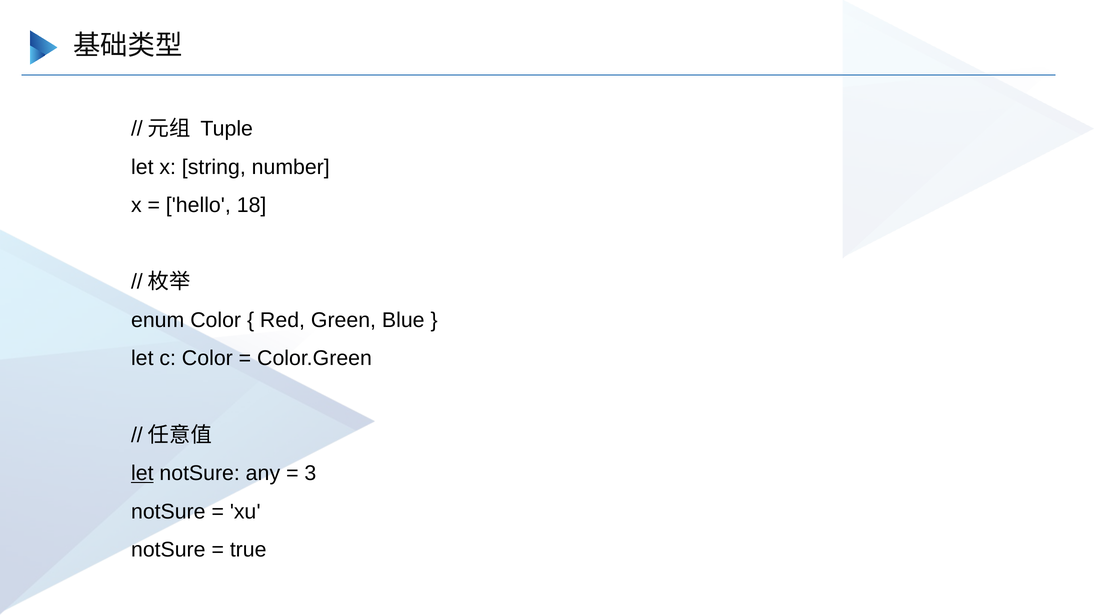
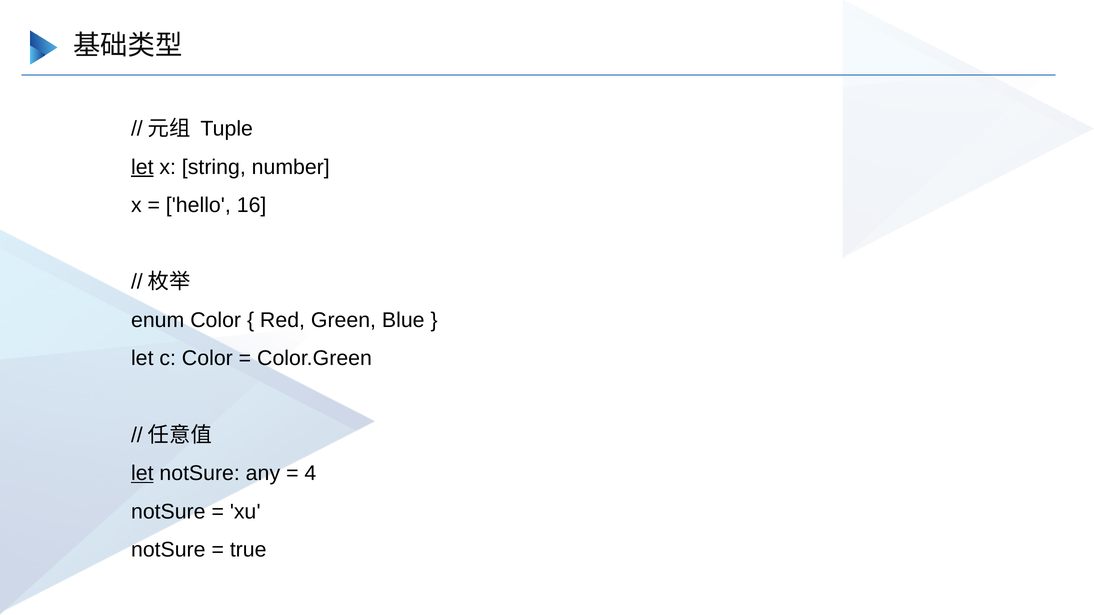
let at (142, 167) underline: none -> present
18: 18 -> 16
3: 3 -> 4
